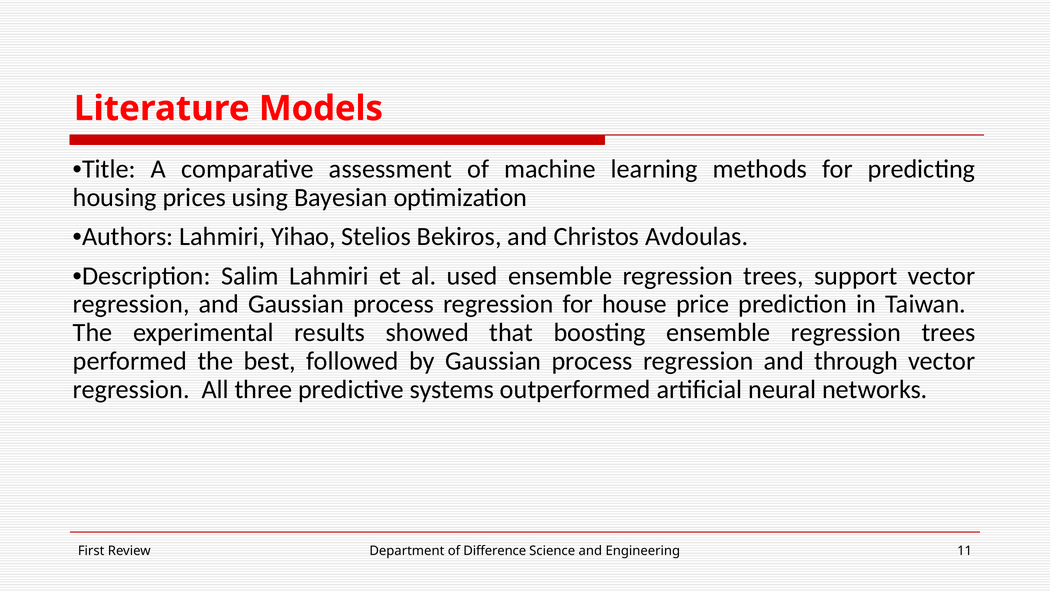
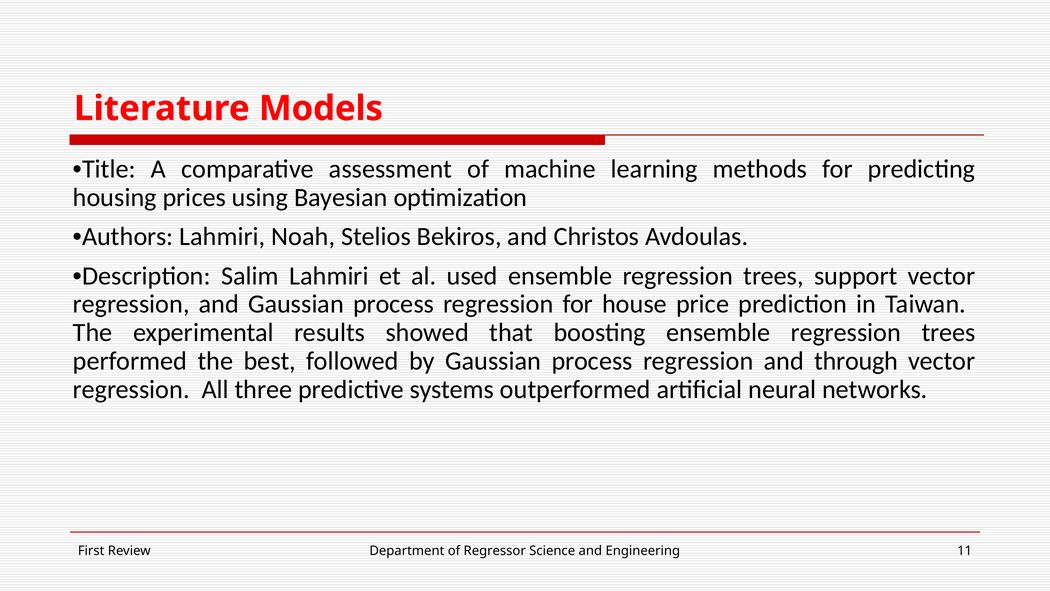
Yihao: Yihao -> Noah
Difference: Difference -> Regressor
